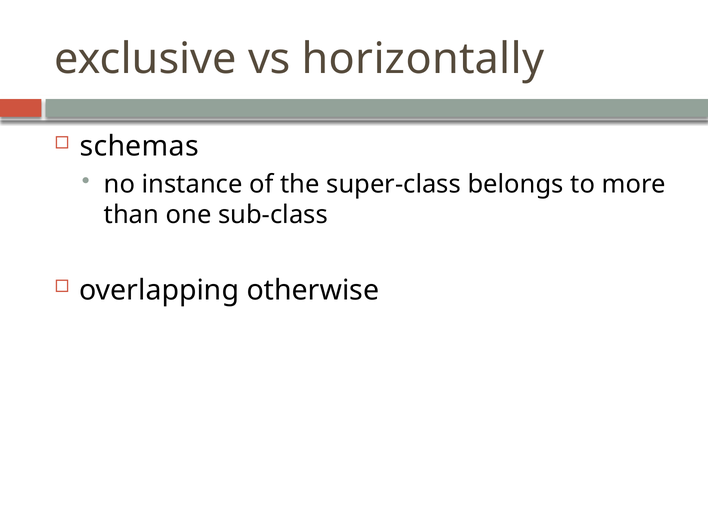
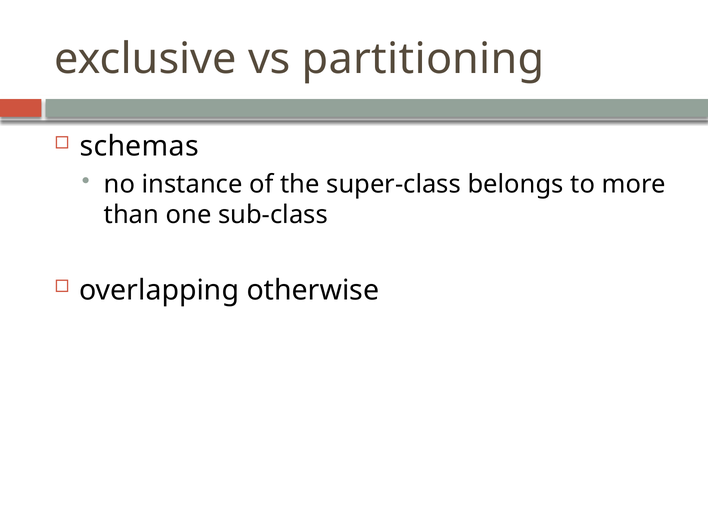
horizontally: horizontally -> partitioning
